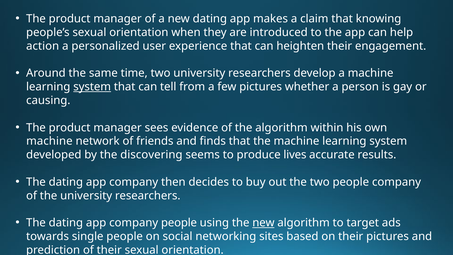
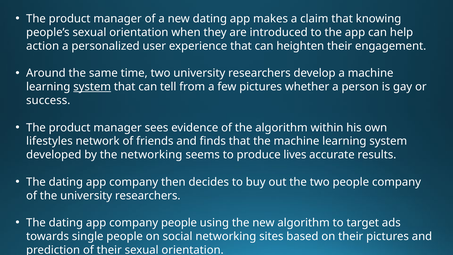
causing: causing -> success
machine at (49, 141): machine -> lifestyles
the discovering: discovering -> networking
new at (263, 223) underline: present -> none
